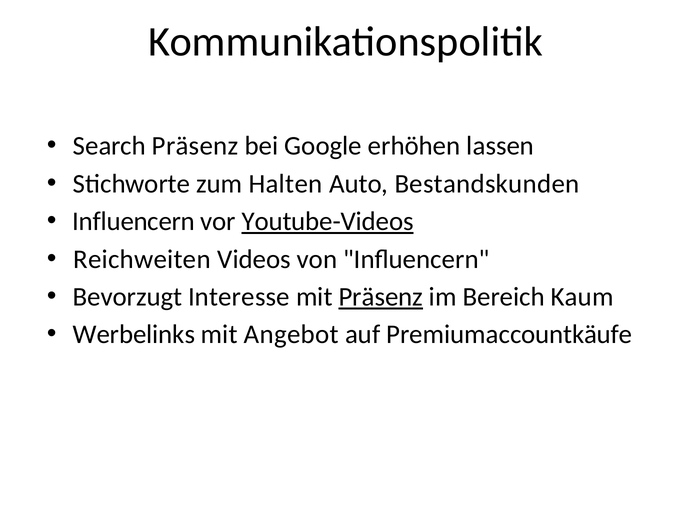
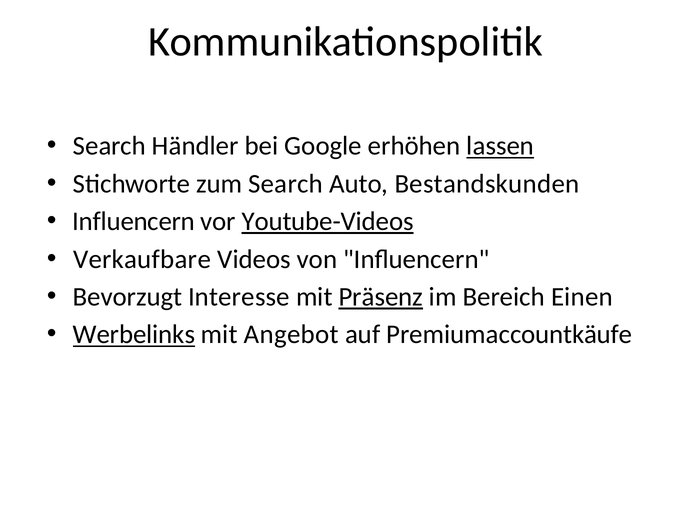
Search Präsenz: Präsenz -> Händler
lassen underline: none -> present
zum Halten: Halten -> Search
Reichweiten: Reichweiten -> Verkaufbare
Kaum: Kaum -> Einen
Werbelinks underline: none -> present
